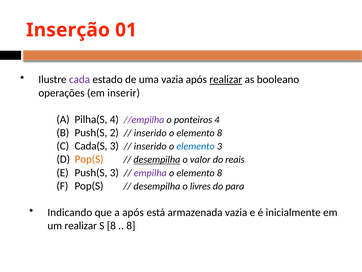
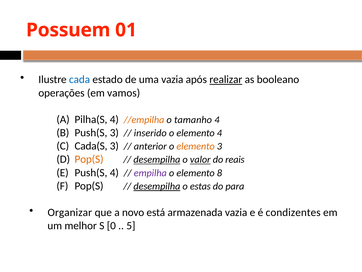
Inserção: Inserção -> Possuem
cada colour: purple -> blue
inserir: inserir -> vamos
//empilha colour: purple -> orange
ponteiros: ponteiros -> tamanho
Push(S 2: 2 -> 3
8 at (219, 133): 8 -> 4
inserido at (150, 146): inserido -> anterior
elemento at (196, 146) colour: blue -> orange
valor underline: none -> present
Push(S 3: 3 -> 4
desempilha at (157, 186) underline: none -> present
livres: livres -> estas
Indicando: Indicando -> Organizar
a após: após -> novo
inicialmente: inicialmente -> condizentes
um realizar: realizar -> melhor
S 8: 8 -> 0
8 at (131, 225): 8 -> 5
